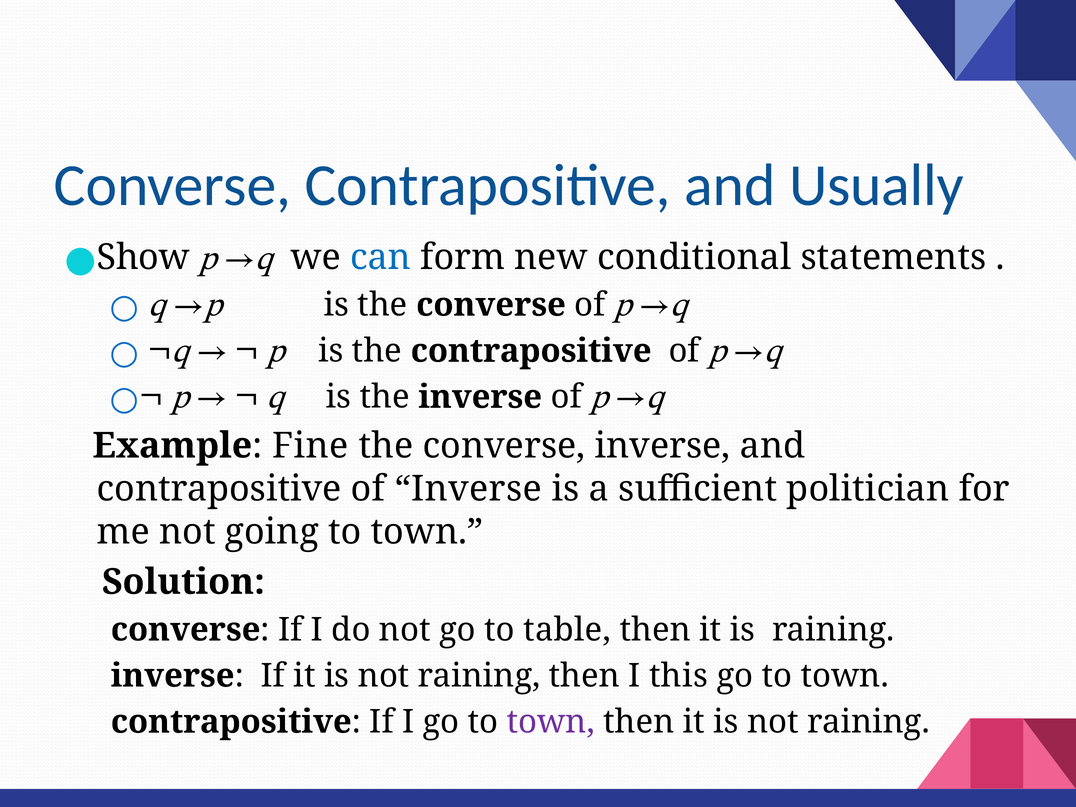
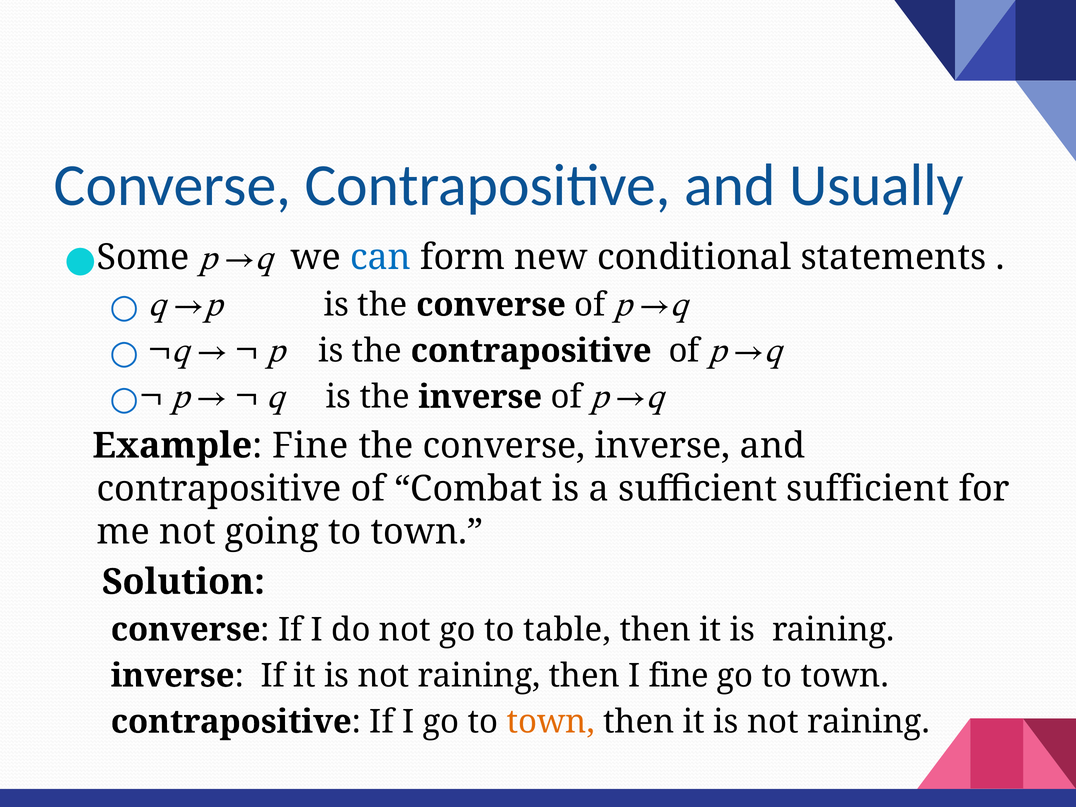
Show: Show -> Some
of Inverse: Inverse -> Combat
sufficient politician: politician -> sufficient
I this: this -> fine
town at (551, 722) colour: purple -> orange
